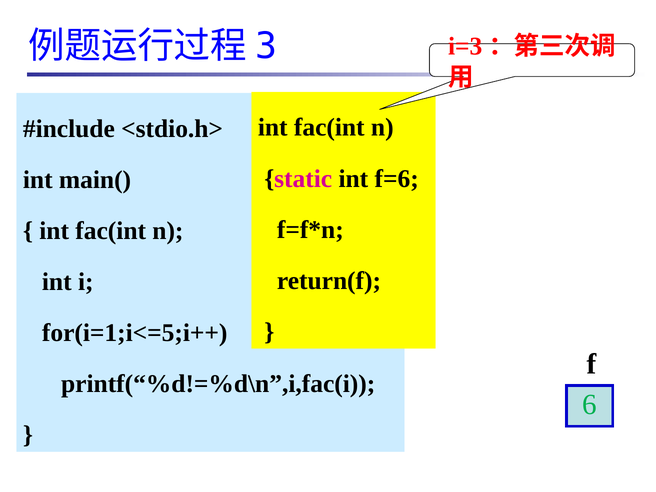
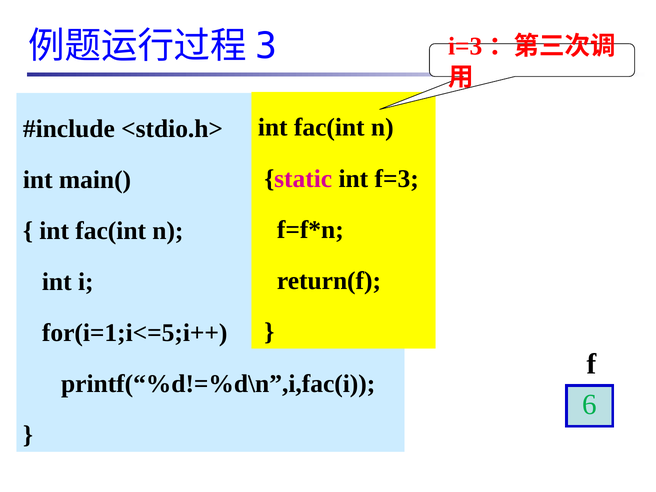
f=6: f=6 -> f=3
